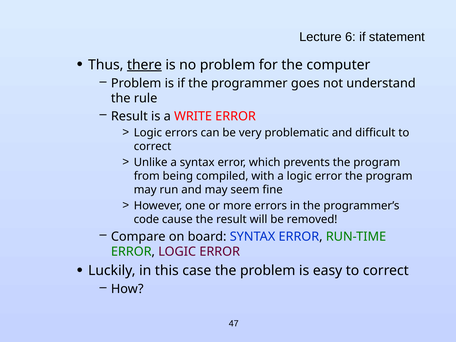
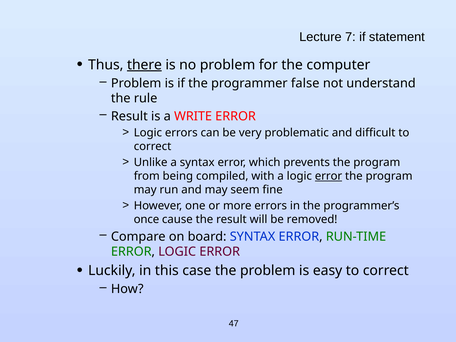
6: 6 -> 7
goes: goes -> false
error at (329, 176) underline: none -> present
code: code -> once
